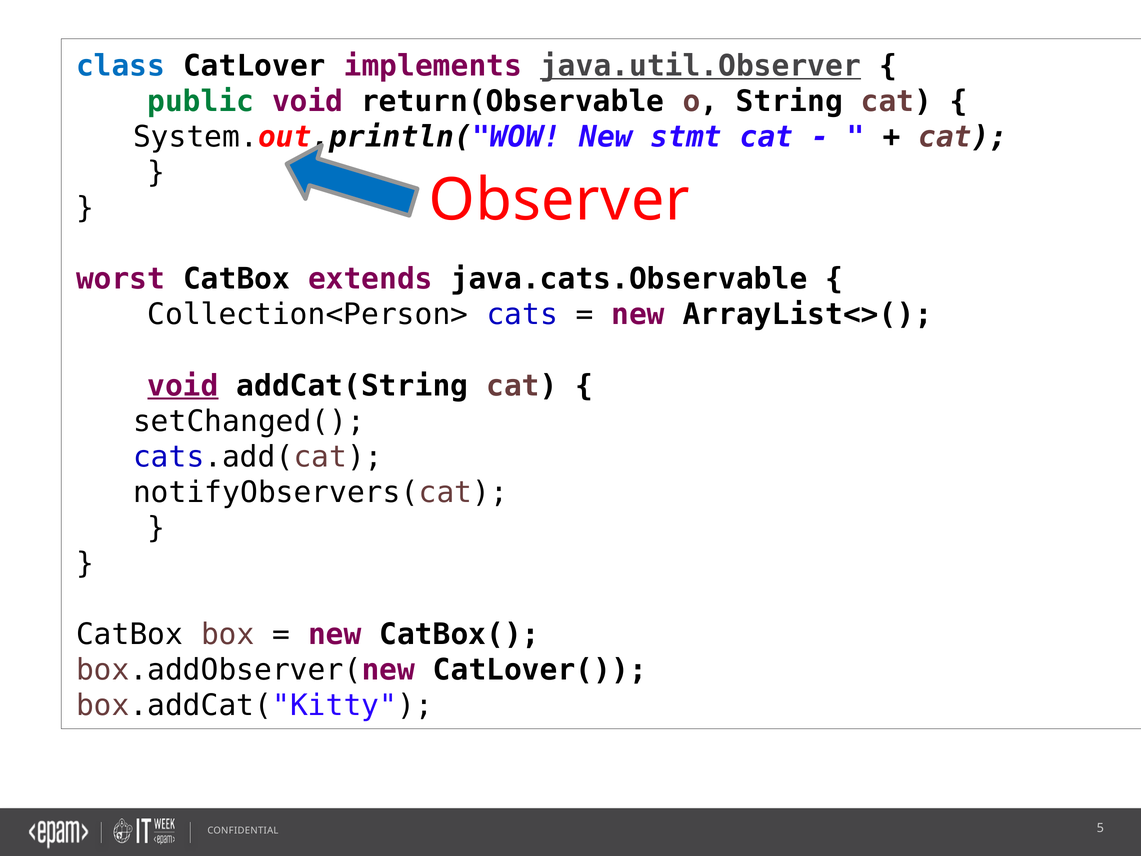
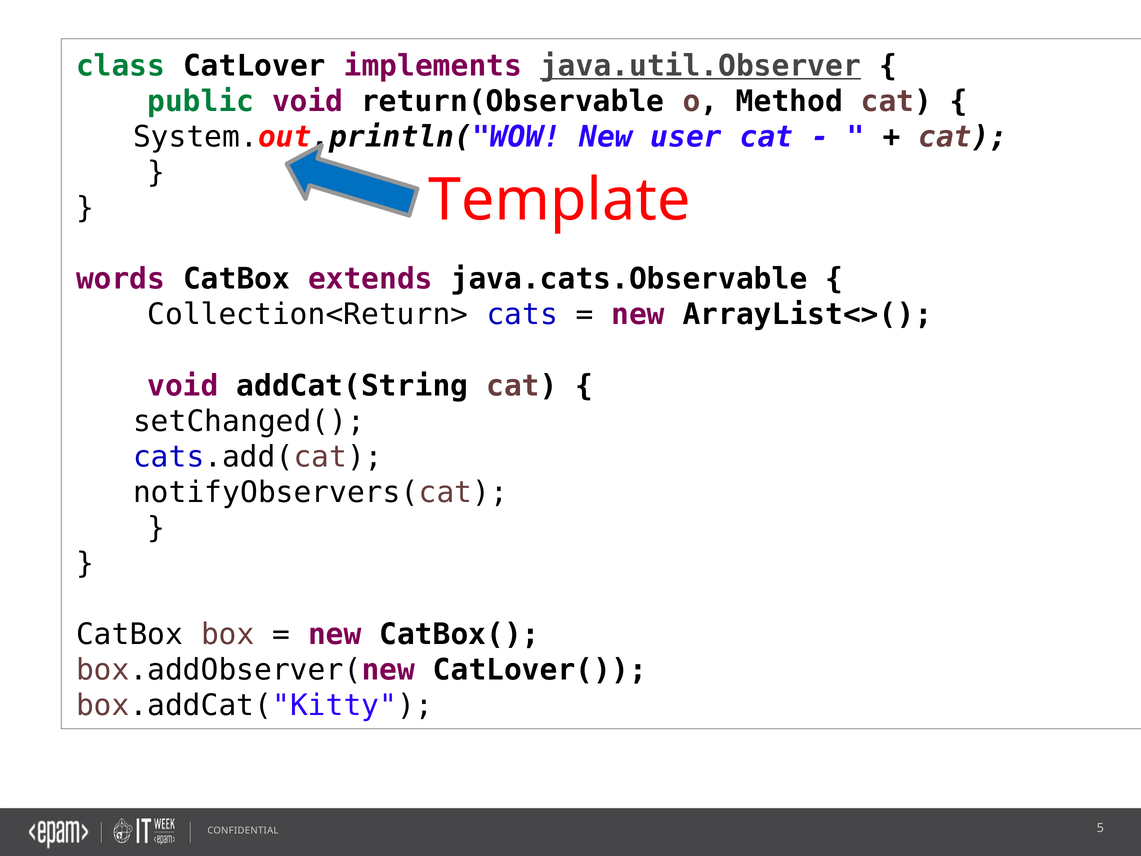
class colour: blue -> green
String: String -> Method
stmt: stmt -> user
Observer: Observer -> Template
worst: worst -> words
Collection<Person>: Collection<Person> -> Collection<Return>
void at (183, 386) underline: present -> none
